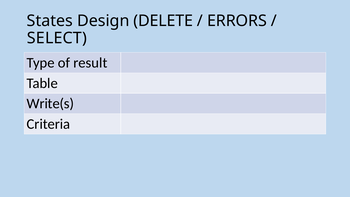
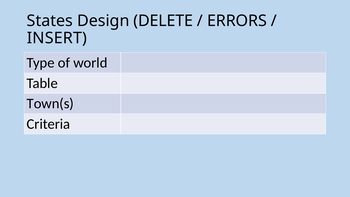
SELECT: SELECT -> INSERT
result: result -> world
Write(s: Write(s -> Town(s
